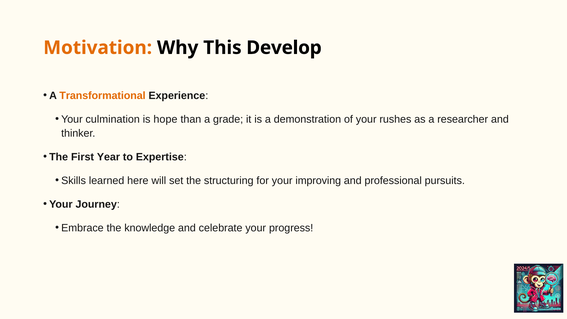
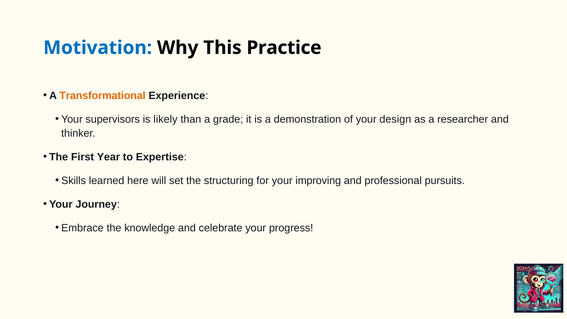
Motivation colour: orange -> blue
Develop: Develop -> Practice
culmination: culmination -> supervisors
hope: hope -> likely
rushes: rushes -> design
